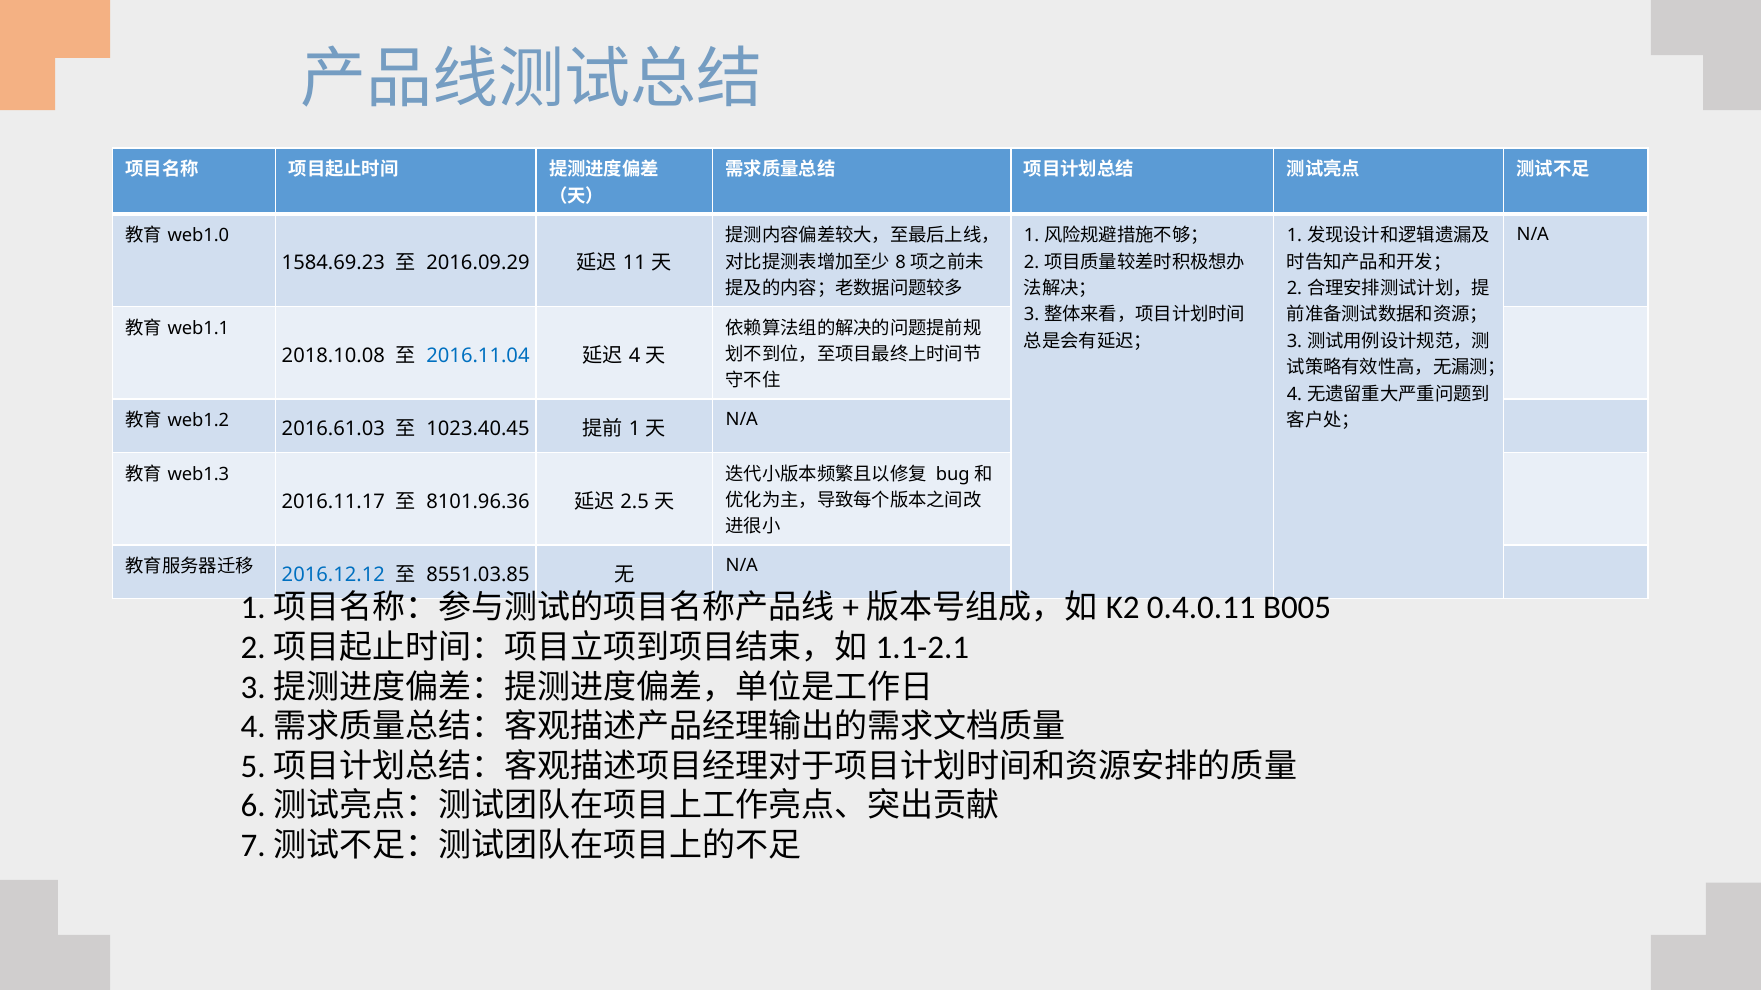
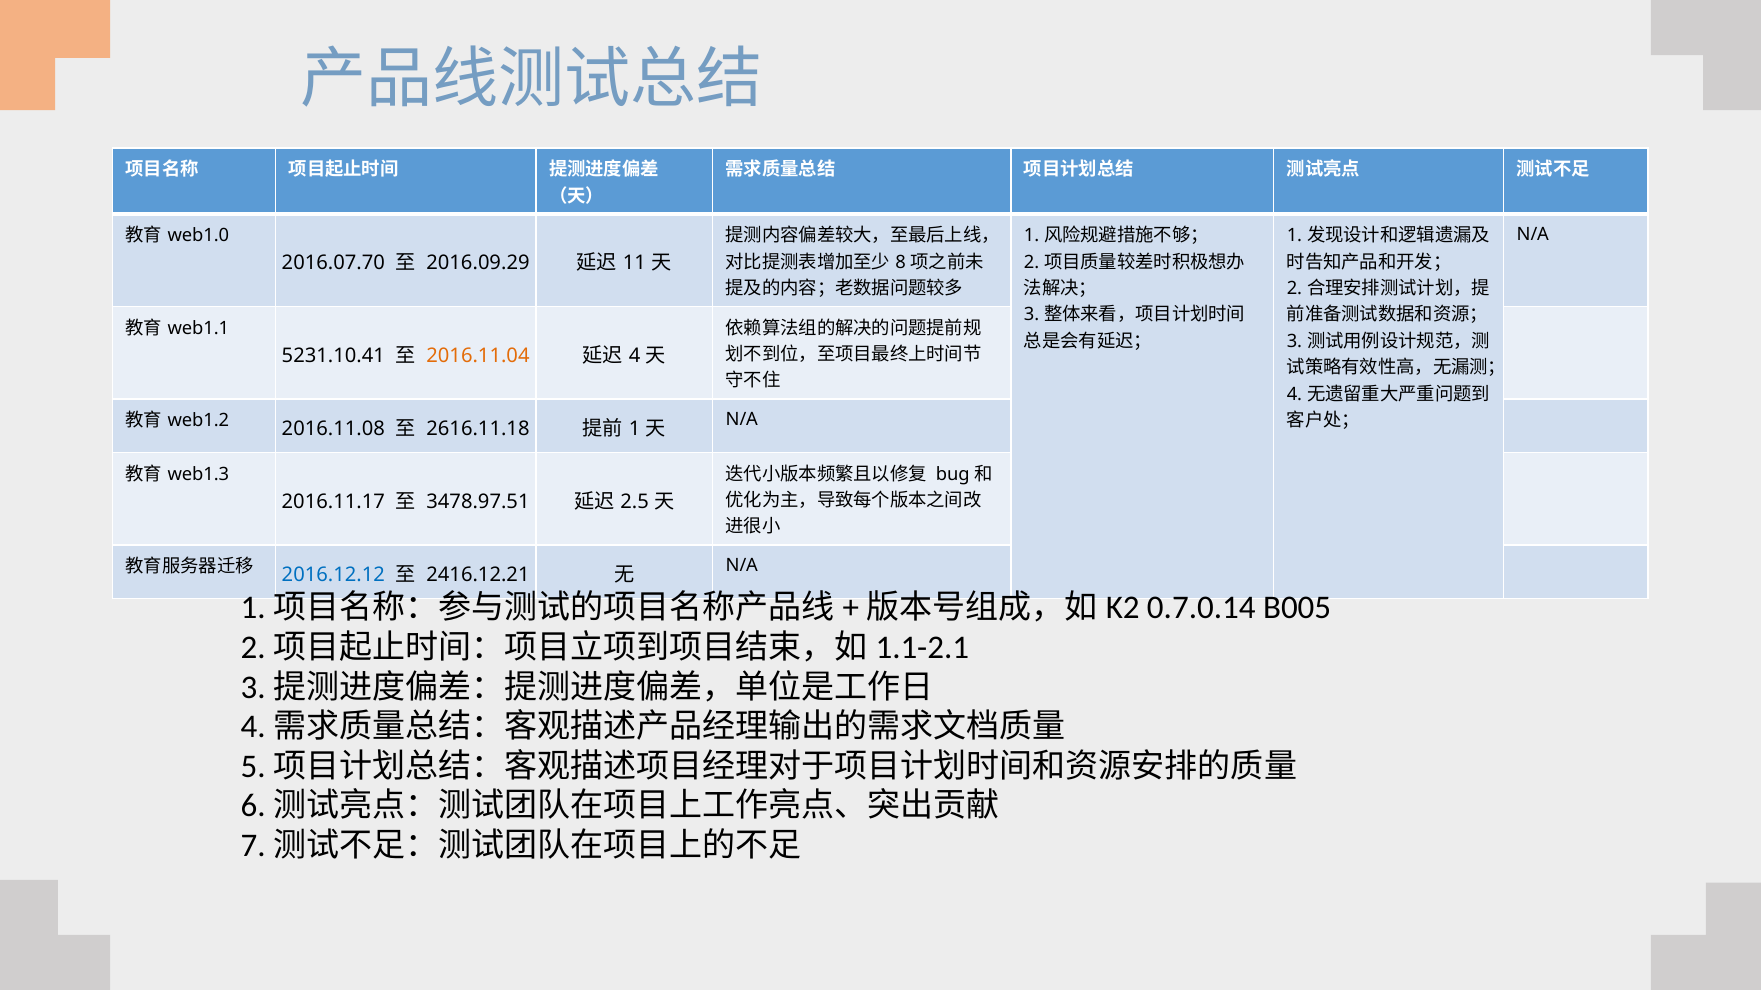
1584.69.23: 1584.69.23 -> 2016.07.70
2018.10.08: 2018.10.08 -> 5231.10.41
2016.11.04 colour: blue -> orange
2016.61.03: 2016.61.03 -> 2016.11.08
1023.40.45: 1023.40.45 -> 2616.11.18
8101.96.36: 8101.96.36 -> 3478.97.51
8551.03.85: 8551.03.85 -> 2416.12.21
0.4.0.11: 0.4.0.11 -> 0.7.0.14
